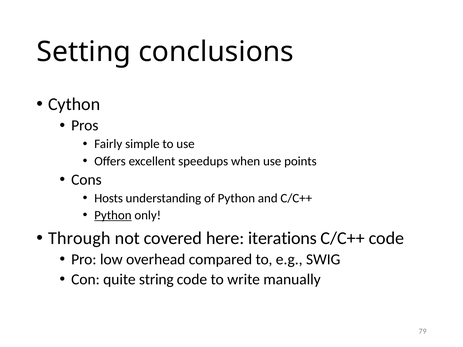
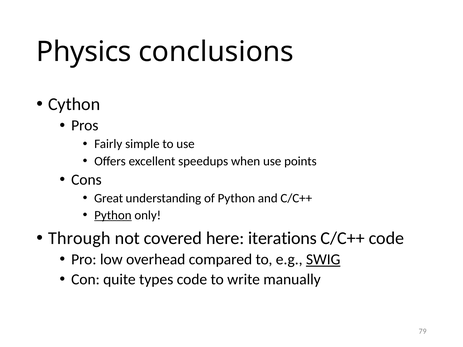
Setting: Setting -> Physics
Hosts: Hosts -> Great
SWIG underline: none -> present
string: string -> types
